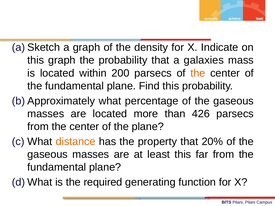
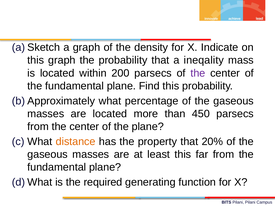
galaxies: galaxies -> ineqality
the at (198, 73) colour: orange -> purple
426: 426 -> 450
